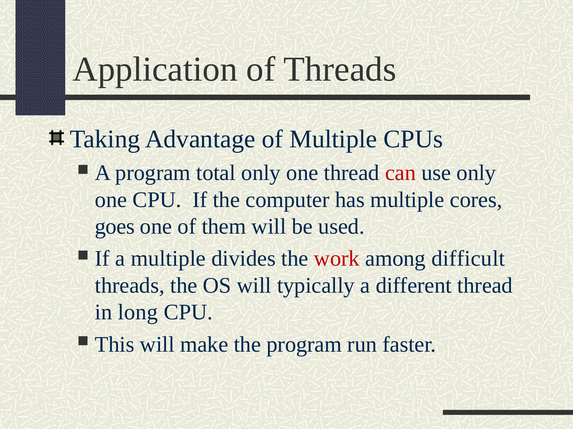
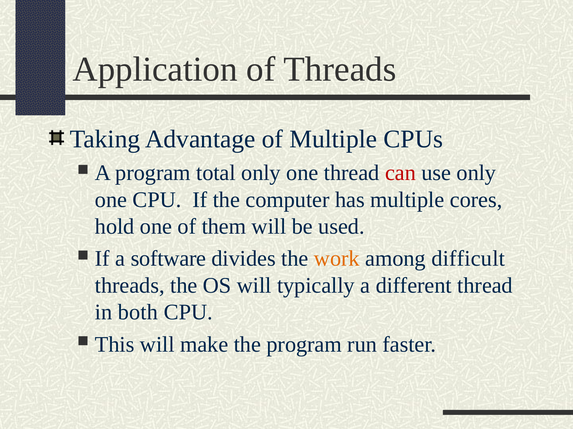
goes: goes -> hold
a multiple: multiple -> software
work colour: red -> orange
long: long -> both
